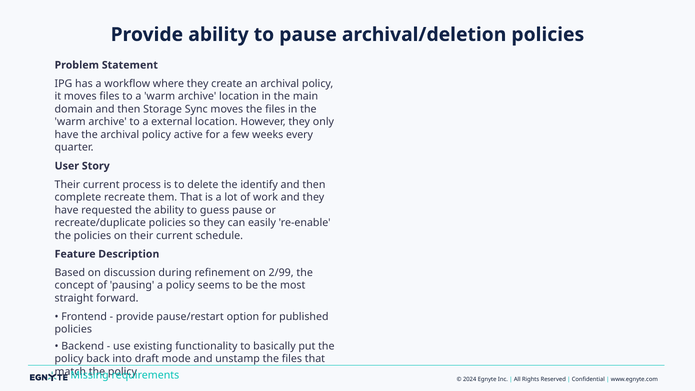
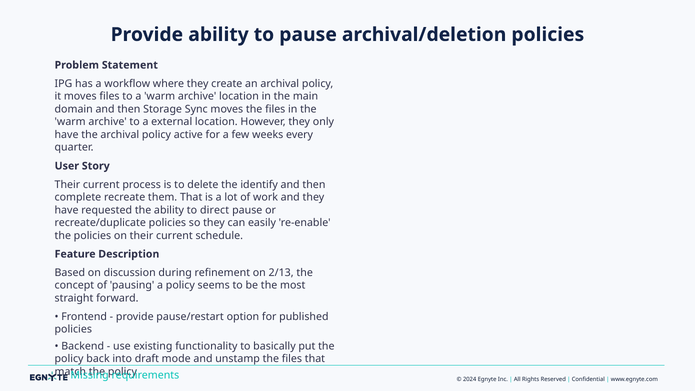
guess: guess -> direct
2/99: 2/99 -> 2/13
